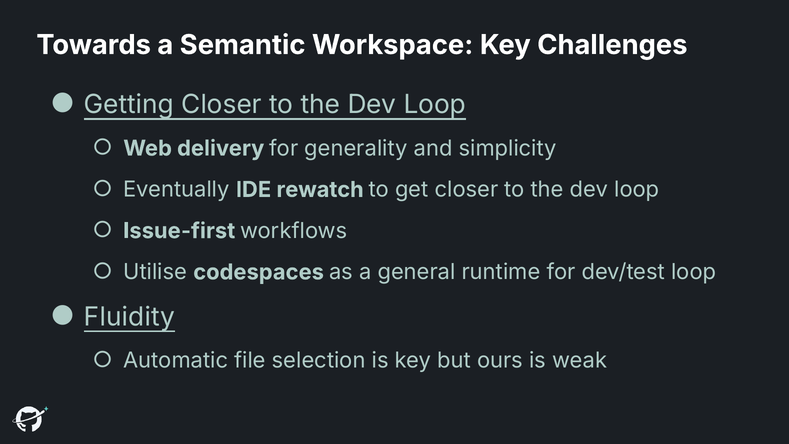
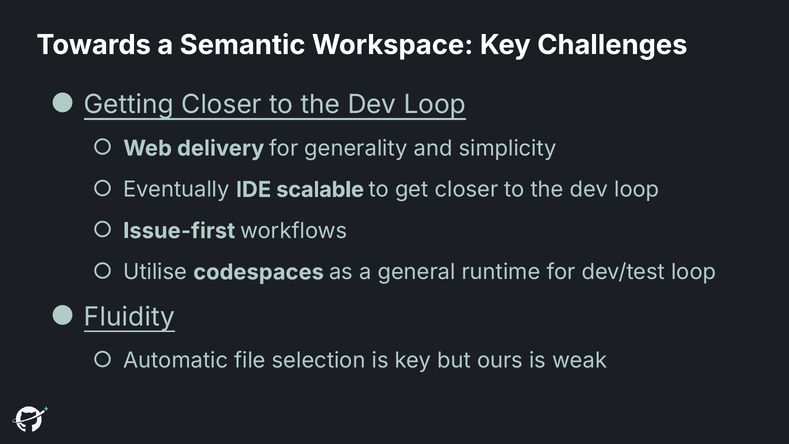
rewatch: rewatch -> scalable
